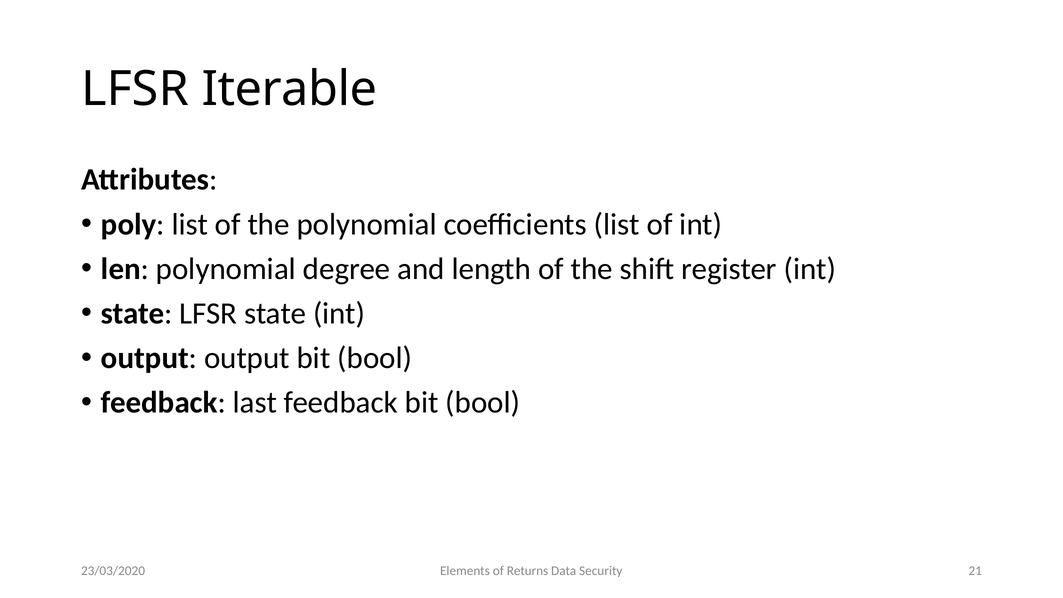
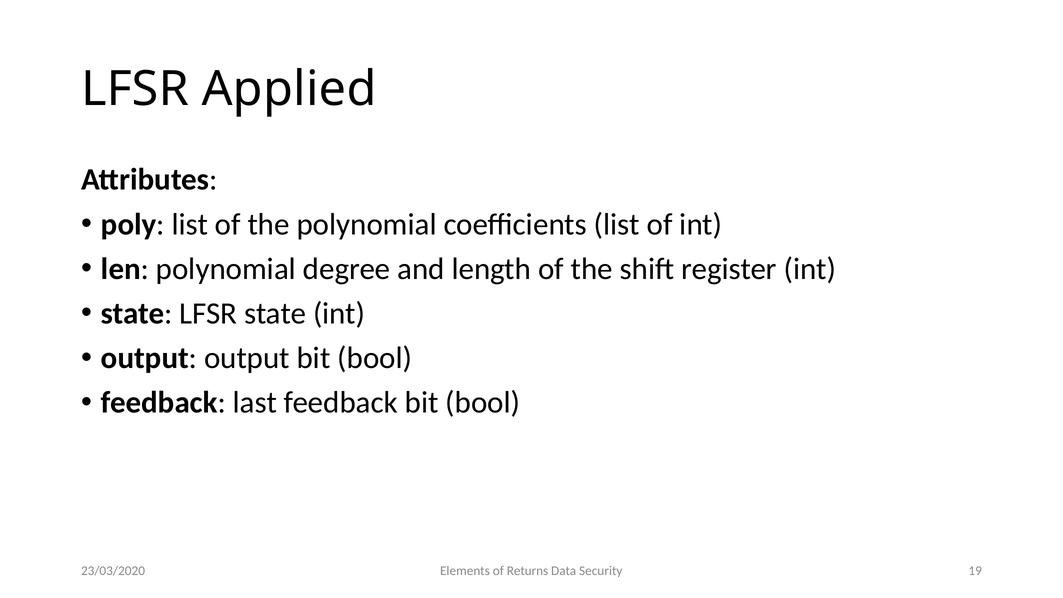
Iterable: Iterable -> Applied
21: 21 -> 19
